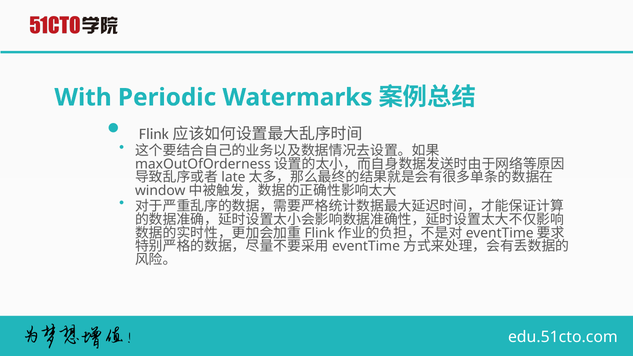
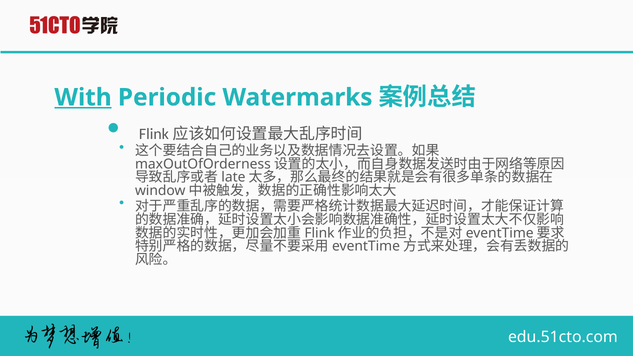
With underline: none -> present
